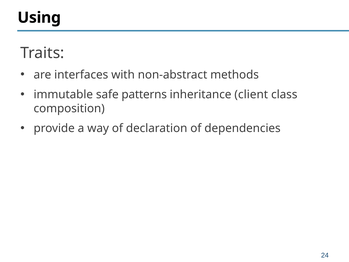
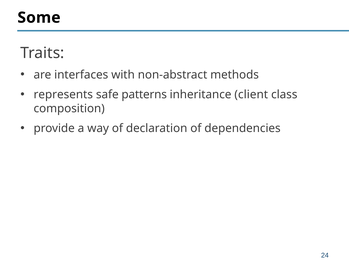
Using: Using -> Some
immutable: immutable -> represents
